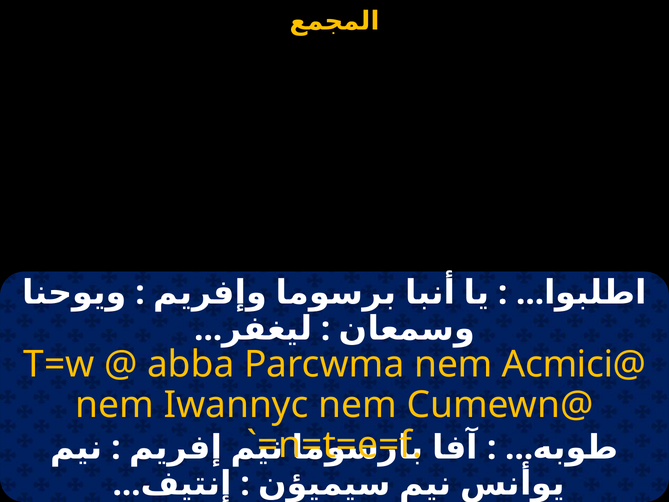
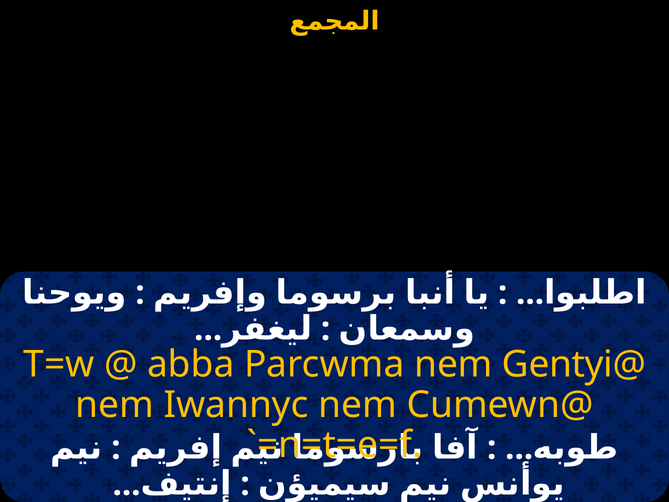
Acmici@: Acmici@ -> Gentyi@
